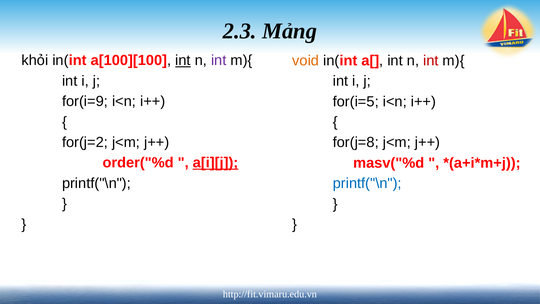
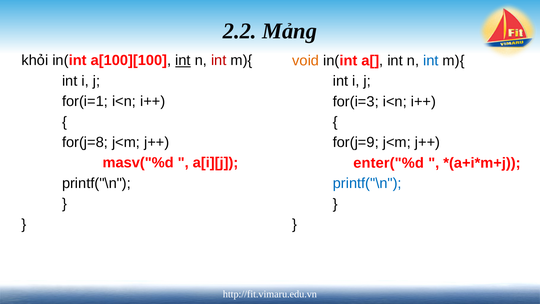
2.3: 2.3 -> 2.2
int at (219, 60) colour: purple -> red
int at (431, 61) colour: red -> blue
for(i=9: for(i=9 -> for(i=1
for(i=5: for(i=5 -> for(i=3
for(j=2: for(j=2 -> for(j=8
for(j=8: for(j=8 -> for(j=9
order("%d: order("%d -> masv("%d
a[i][j underline: present -> none
masv("%d: masv("%d -> enter("%d
